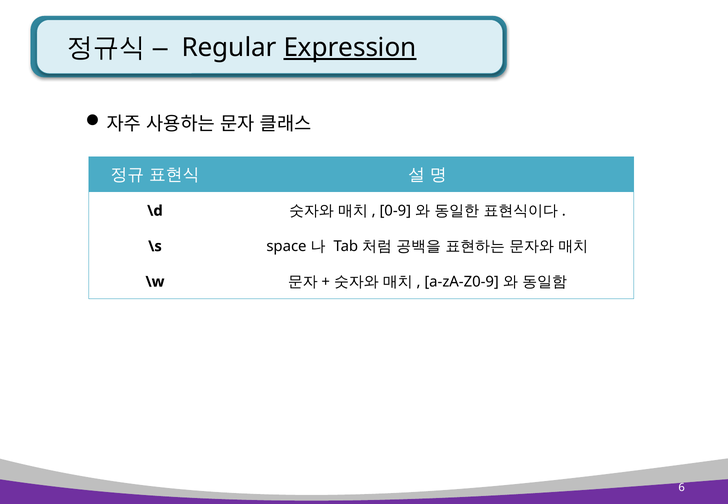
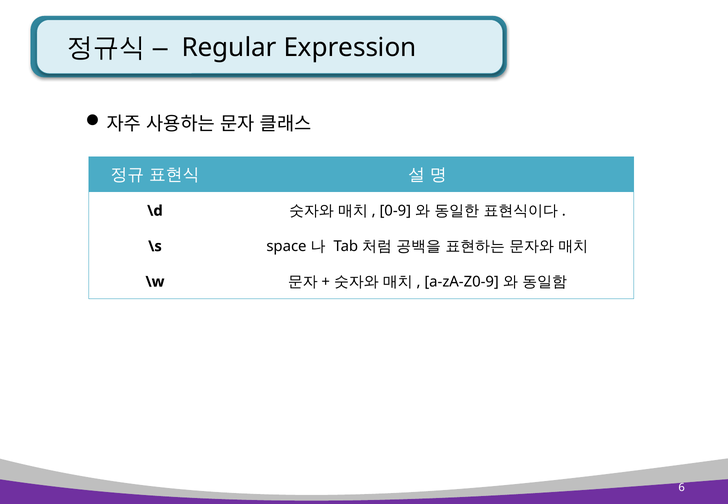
Expression underline: present -> none
